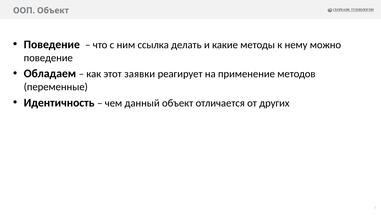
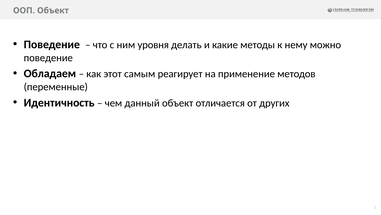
ссылка: ссылка -> уровня
заявки: заявки -> самым
